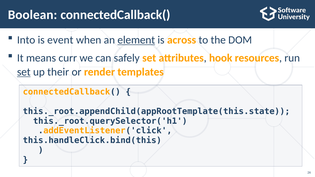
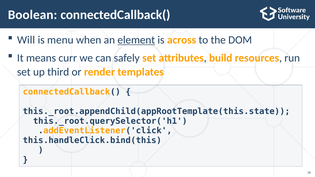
Into: Into -> Will
event: event -> menu
hook: hook -> build
set at (24, 72) underline: present -> none
their: their -> third
